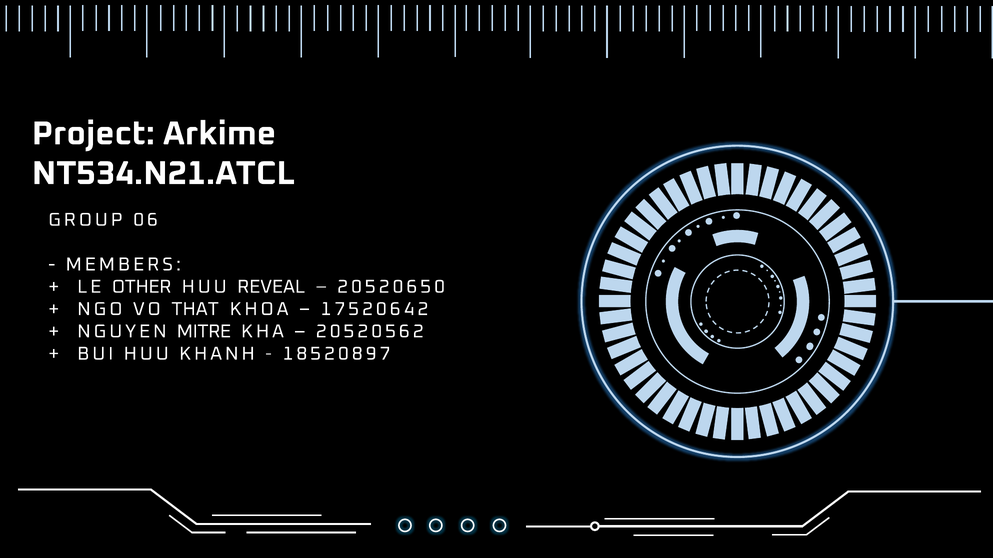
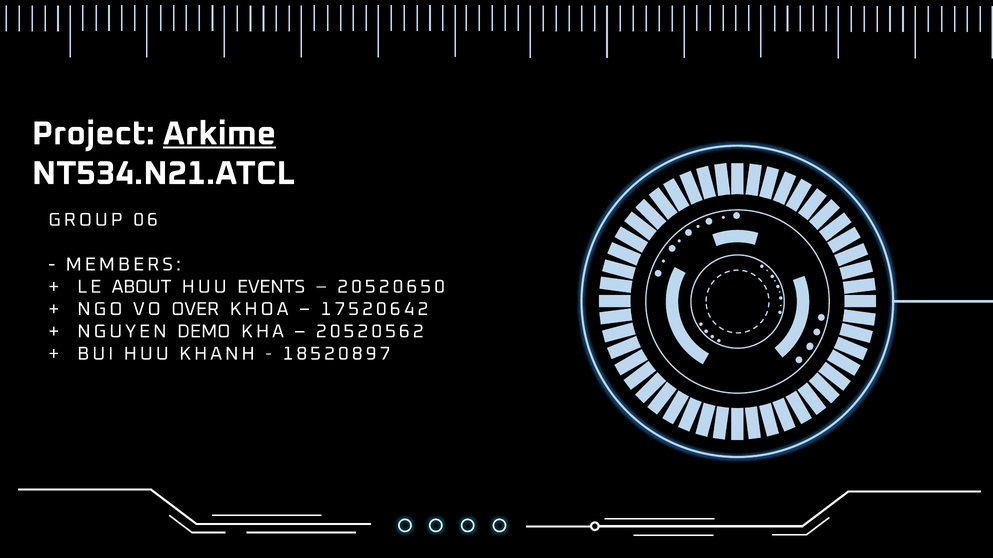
Arkime underline: none -> present
OTHER: OTHER -> ABOUT
REVEAL: REVEAL -> EVENTS
THAT: THAT -> OVER
MITRE: MITRE -> DEMO
